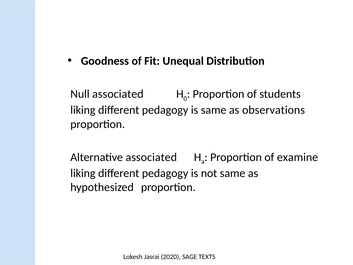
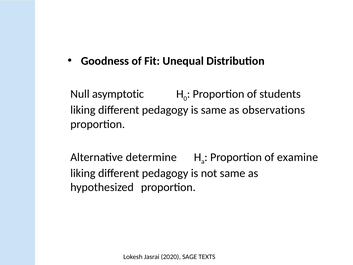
Null associated: associated -> asymptotic
Alternative associated: associated -> determine
